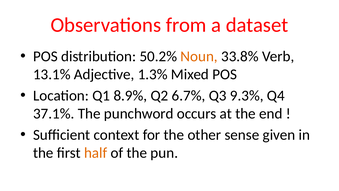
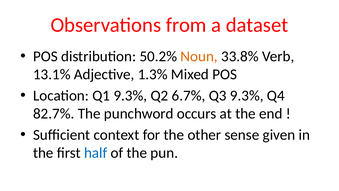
Q1 8.9%: 8.9% -> 9.3%
37.1%: 37.1% -> 82.7%
half colour: orange -> blue
